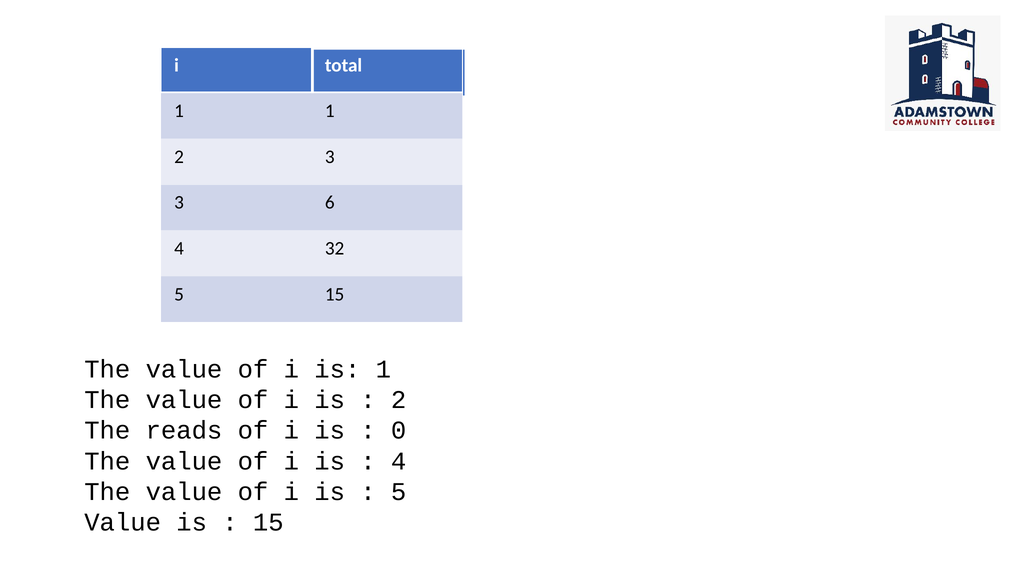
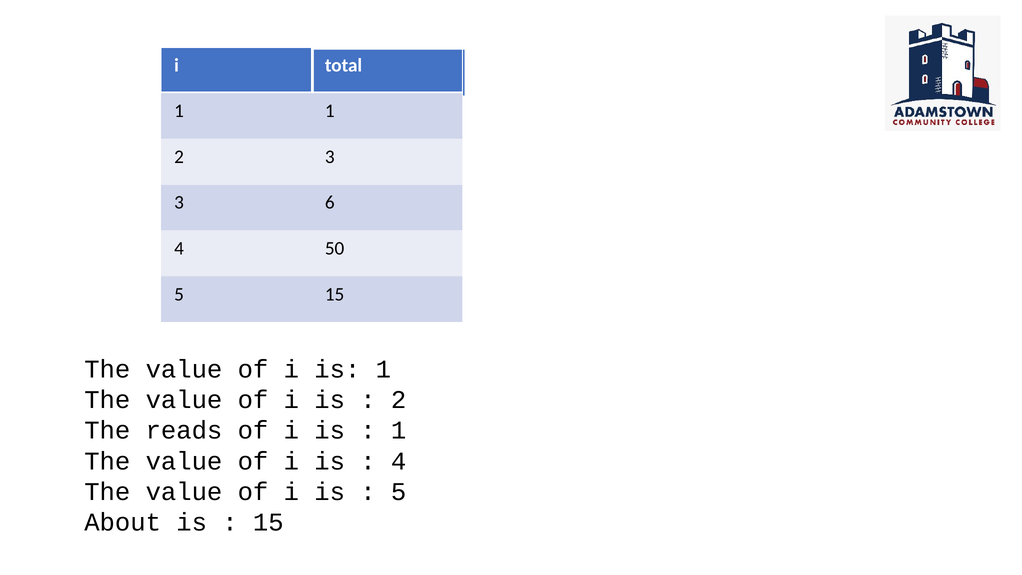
32: 32 -> 50
0 at (399, 430): 0 -> 1
Value at (123, 522): Value -> About
